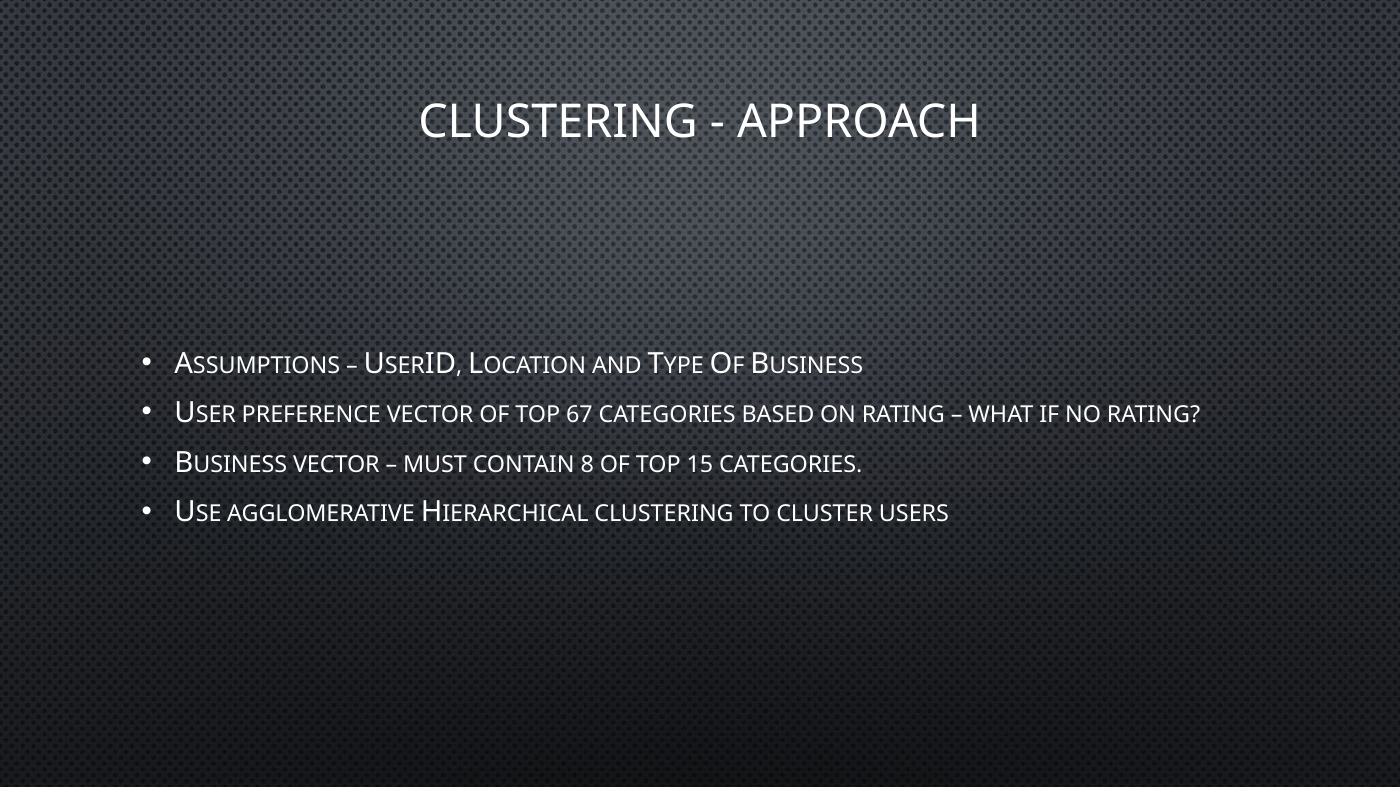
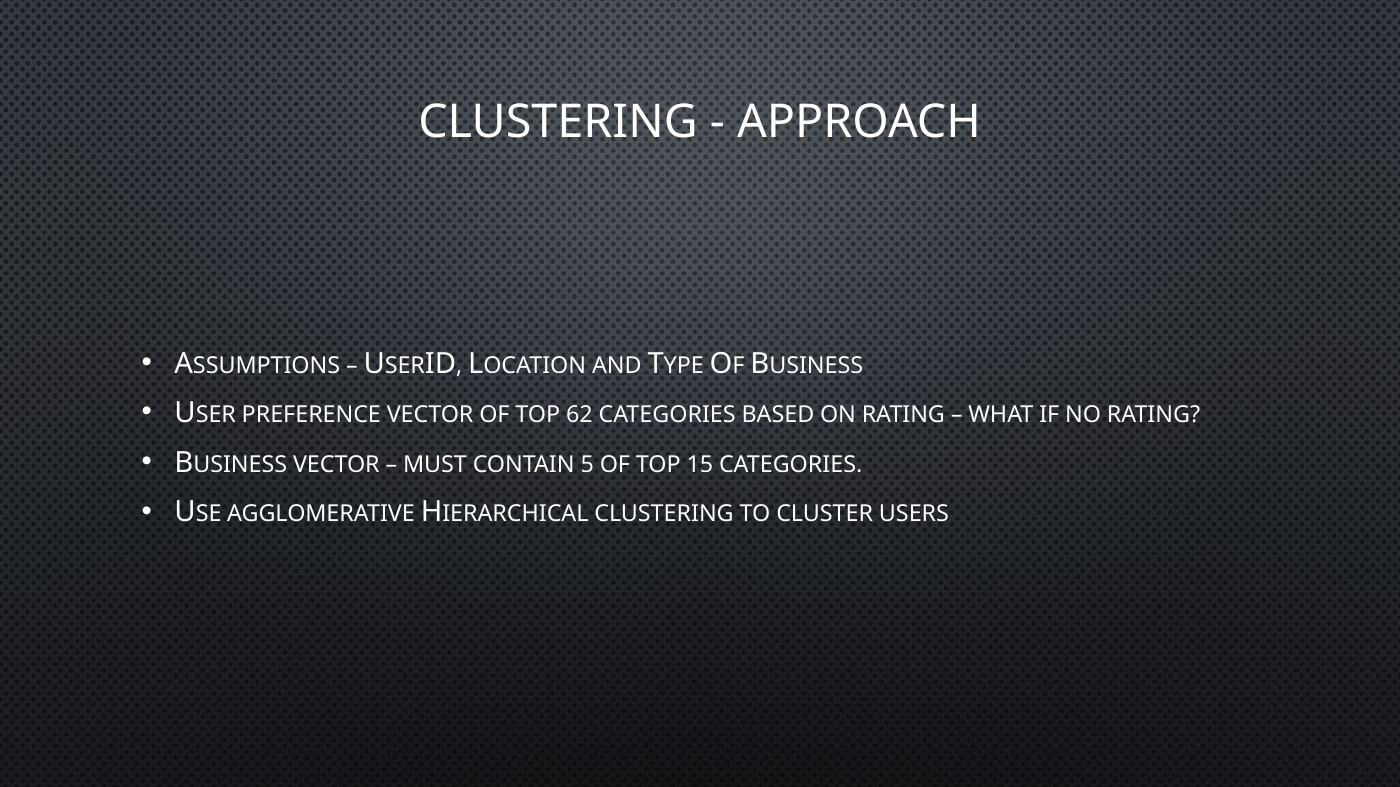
67: 67 -> 62
8: 8 -> 5
